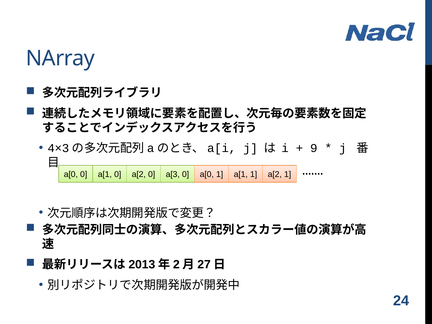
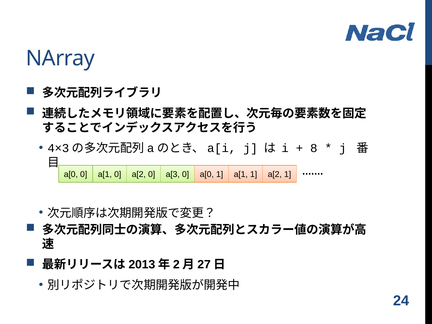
9: 9 -> 8
